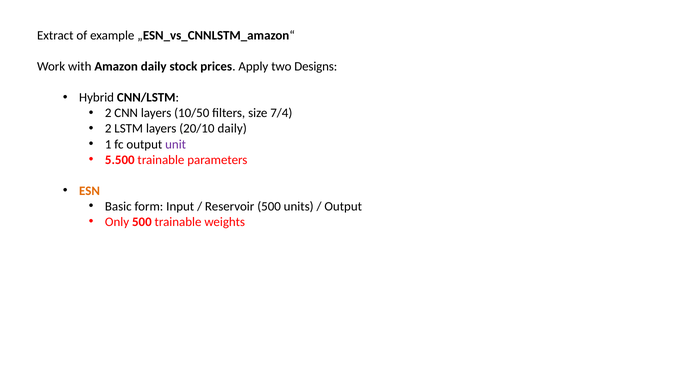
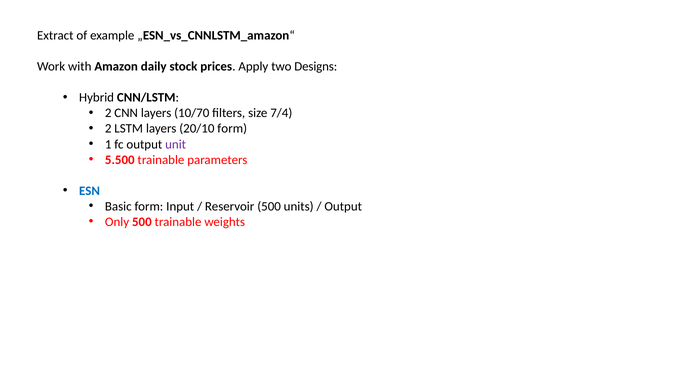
10/50: 10/50 -> 10/70
20/10 daily: daily -> form
ESN colour: orange -> blue
